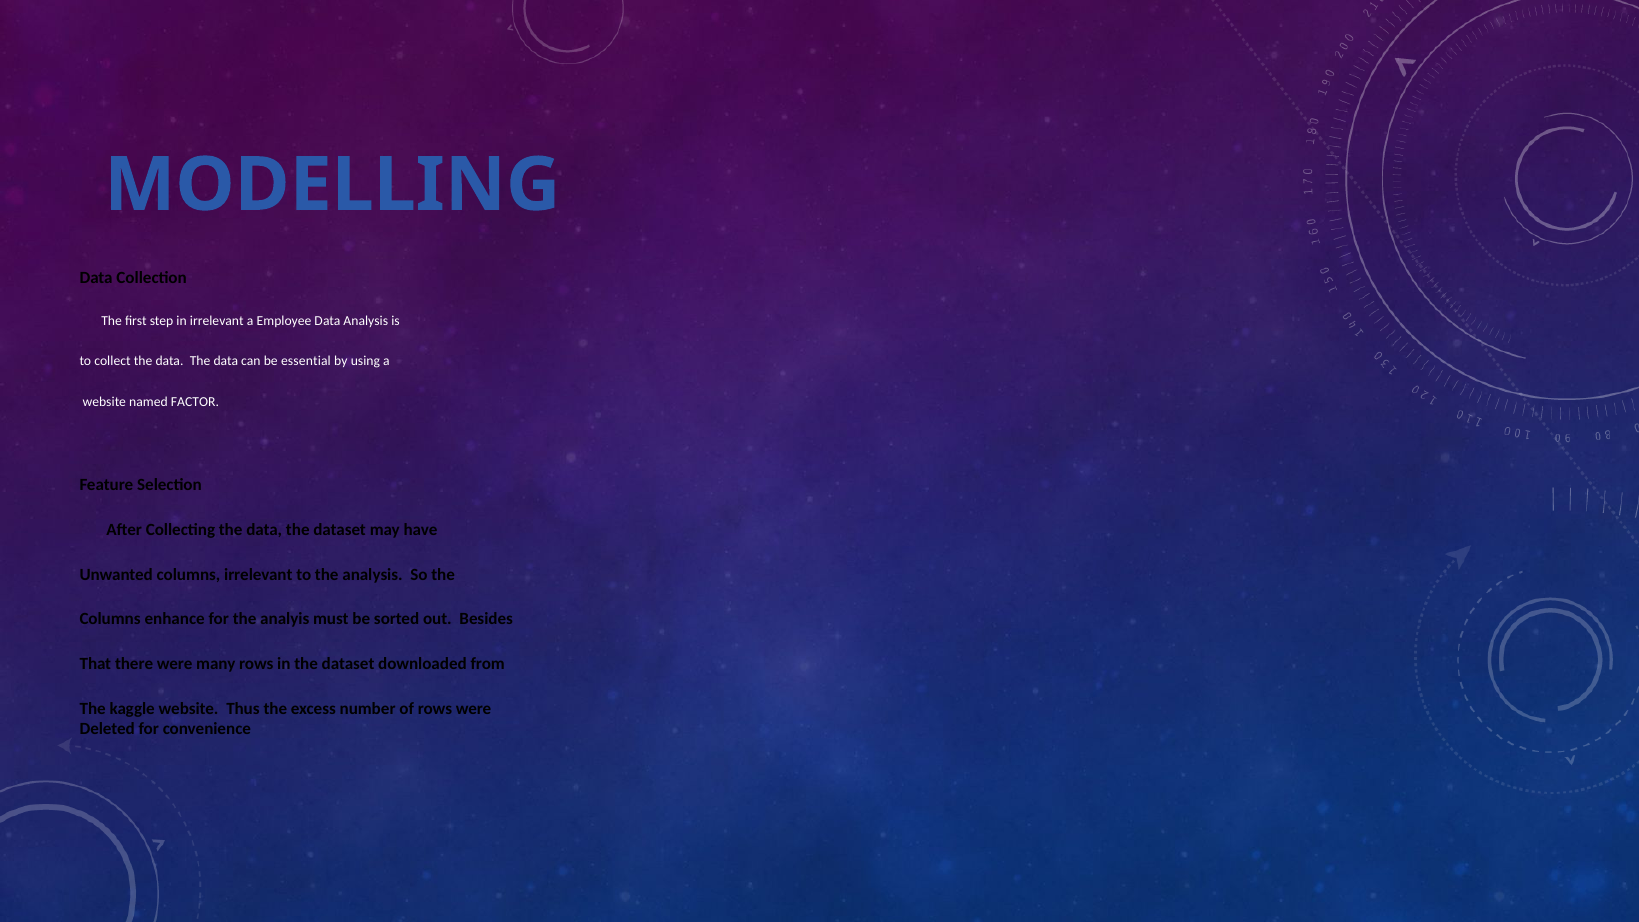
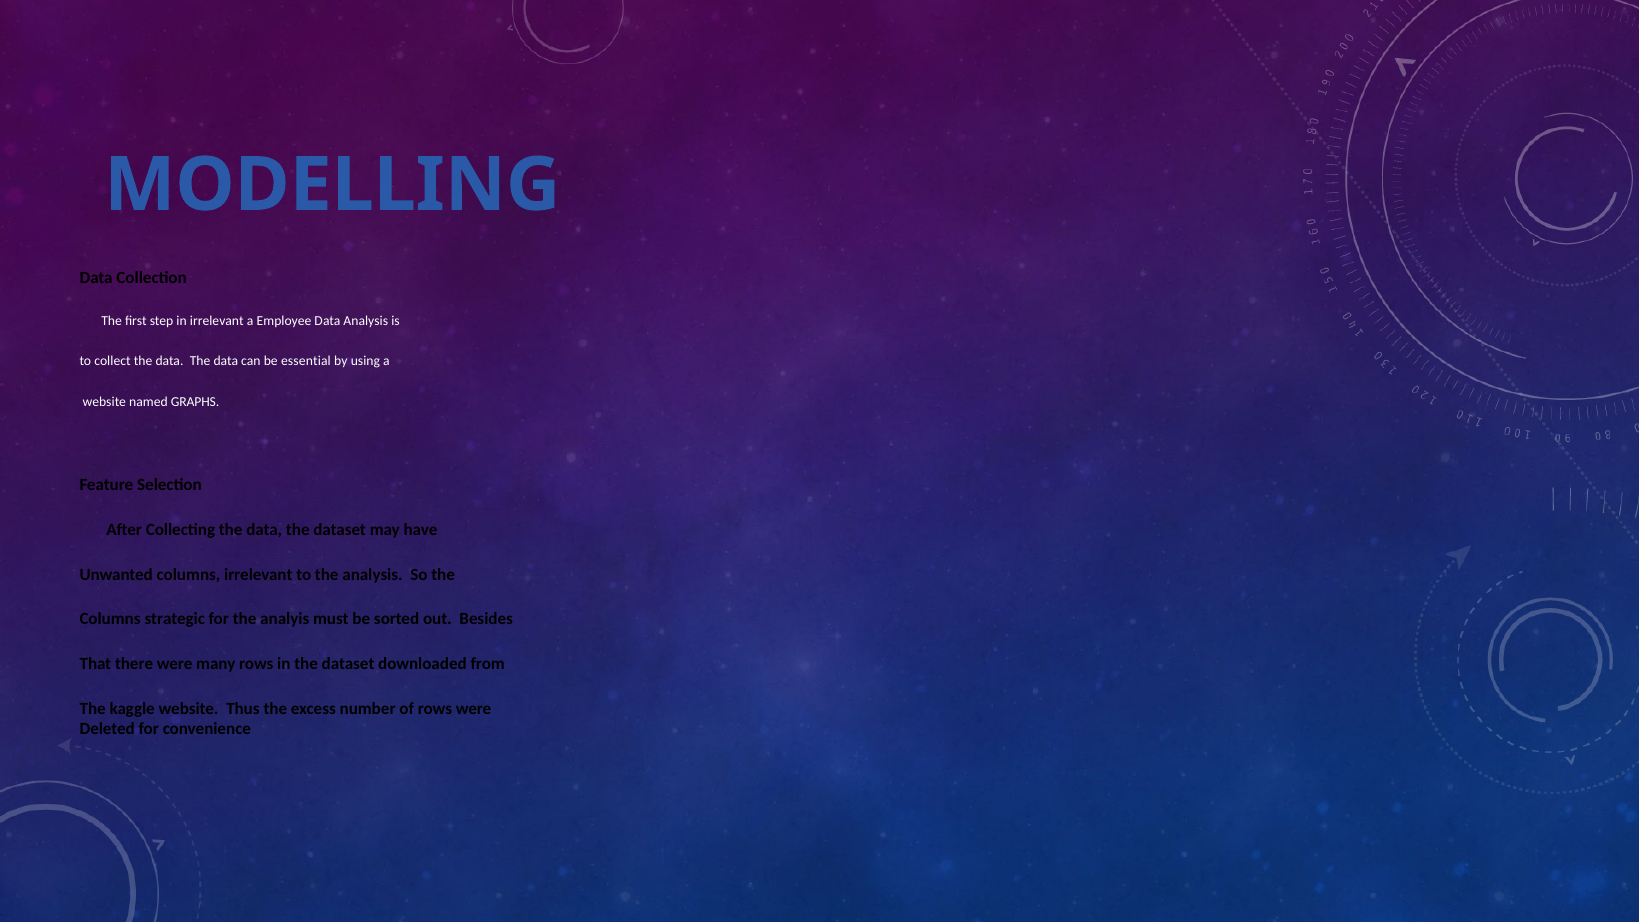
FACTOR: FACTOR -> GRAPHS
enhance: enhance -> strategic
